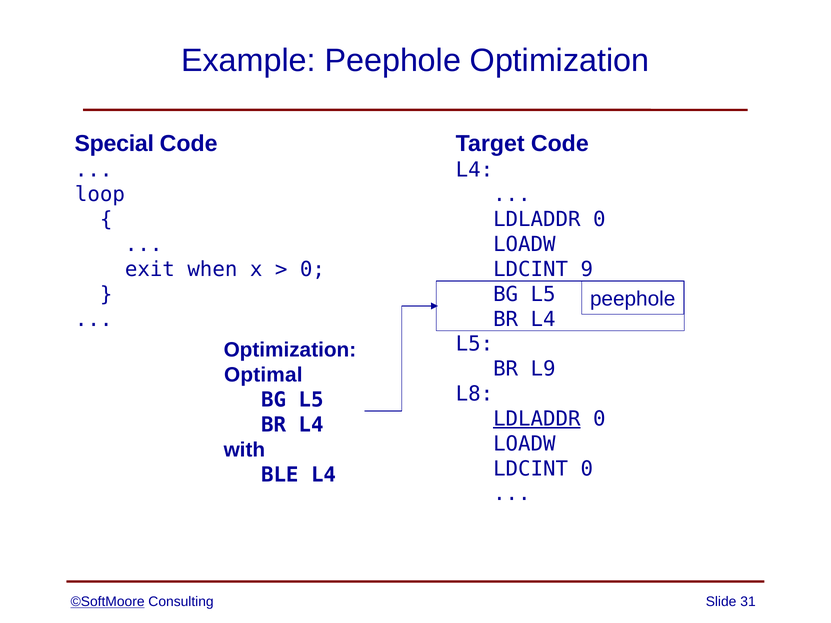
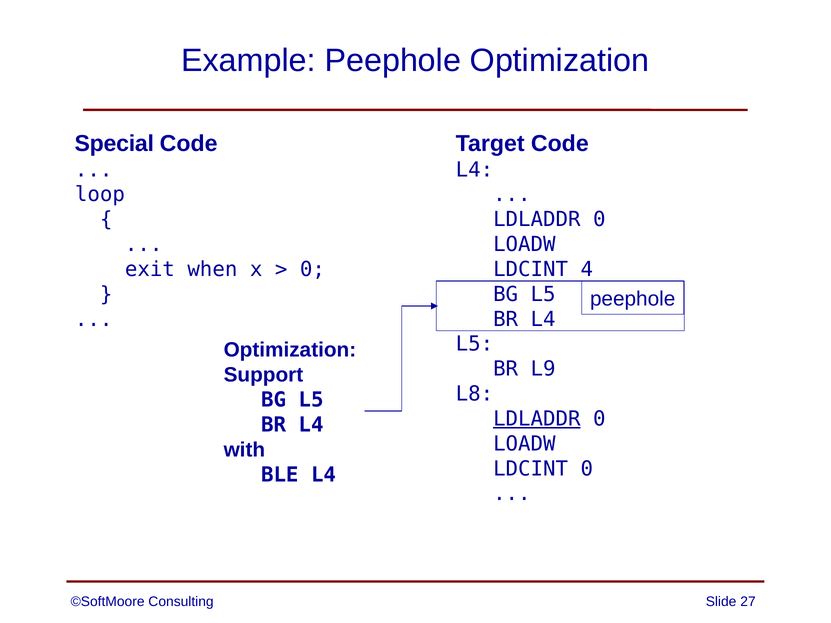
9: 9 -> 4
Optimal: Optimal -> Support
©SoftMoore underline: present -> none
31: 31 -> 27
